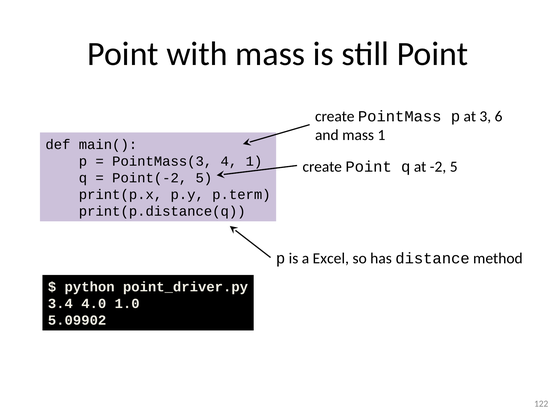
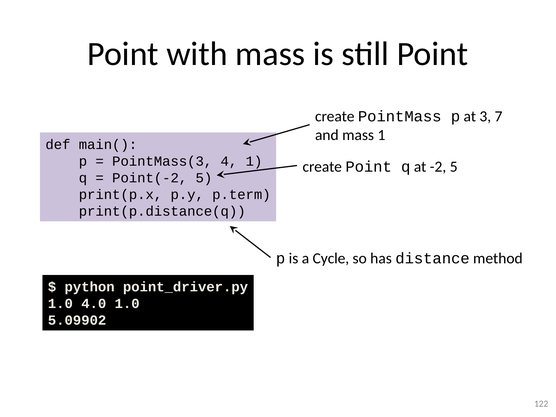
6: 6 -> 7
Excel: Excel -> Cycle
3.4 at (60, 304): 3.4 -> 1.0
